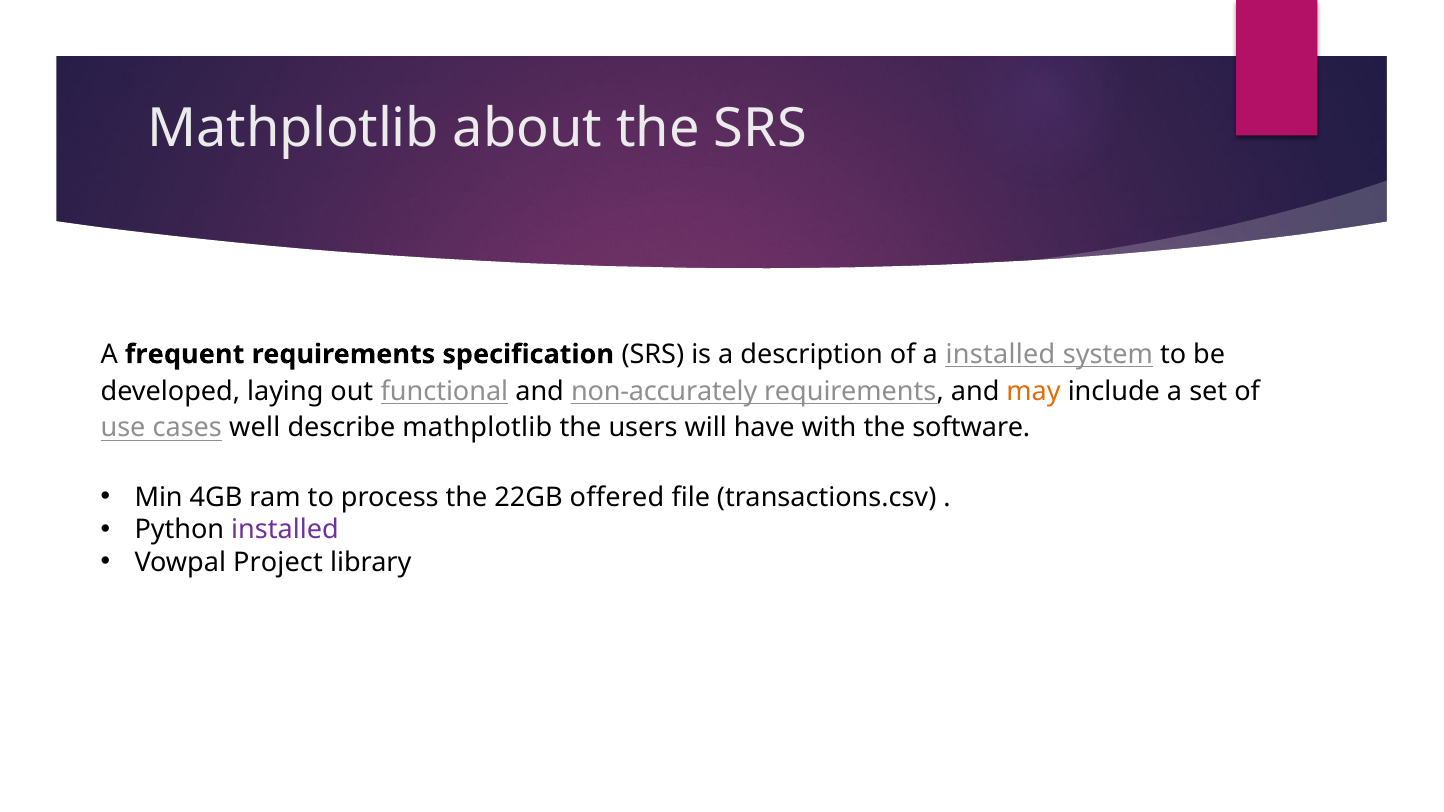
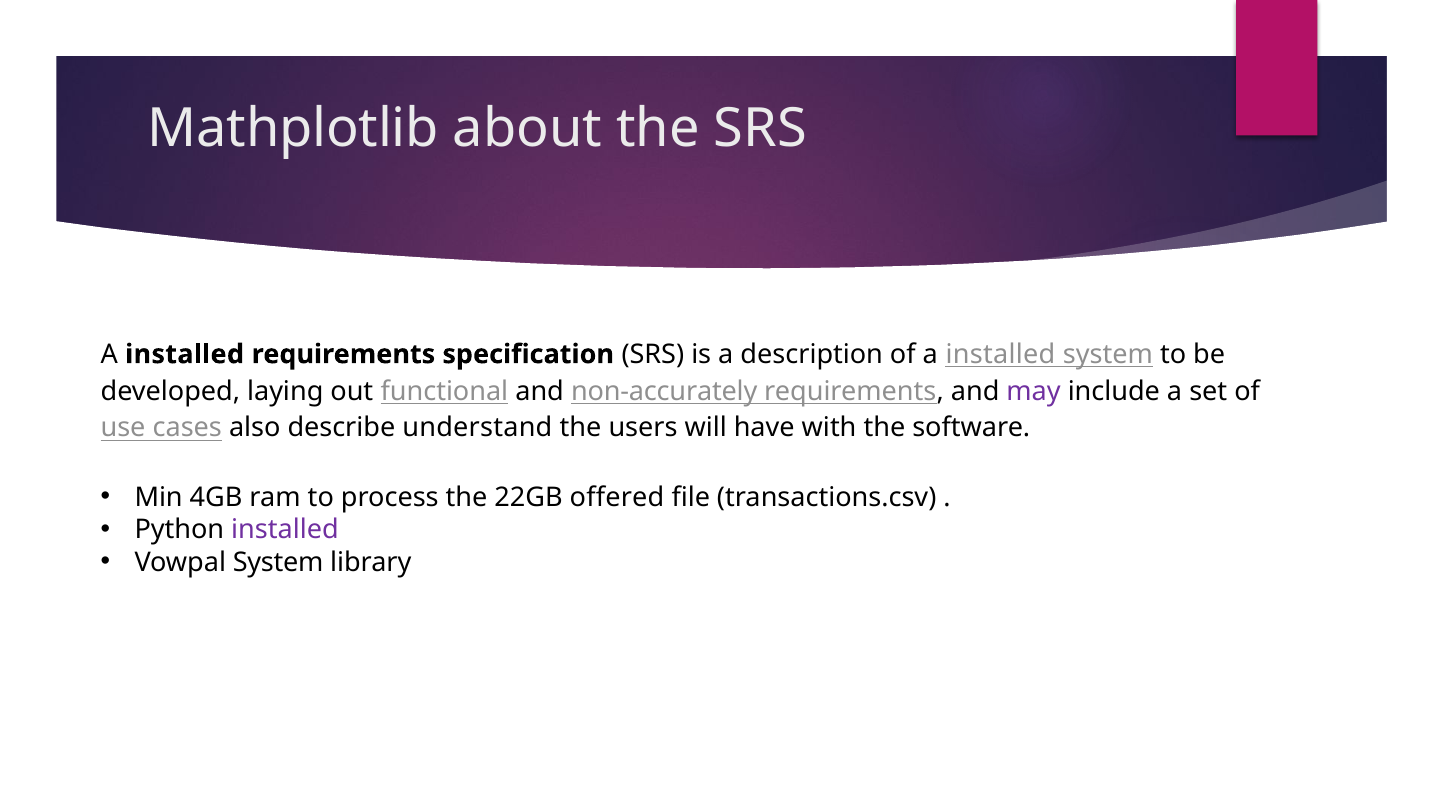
frequent at (185, 354): frequent -> installed
may colour: orange -> purple
well: well -> also
describe mathplotlib: mathplotlib -> understand
Vowpal Project: Project -> System
